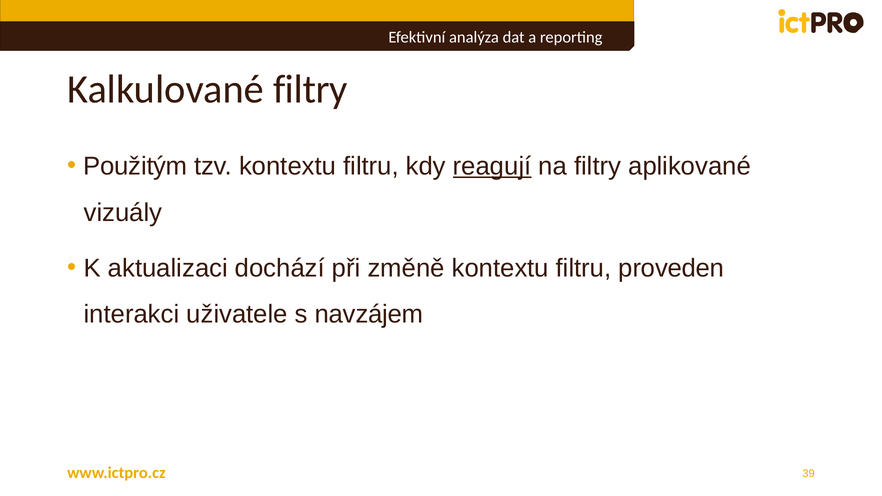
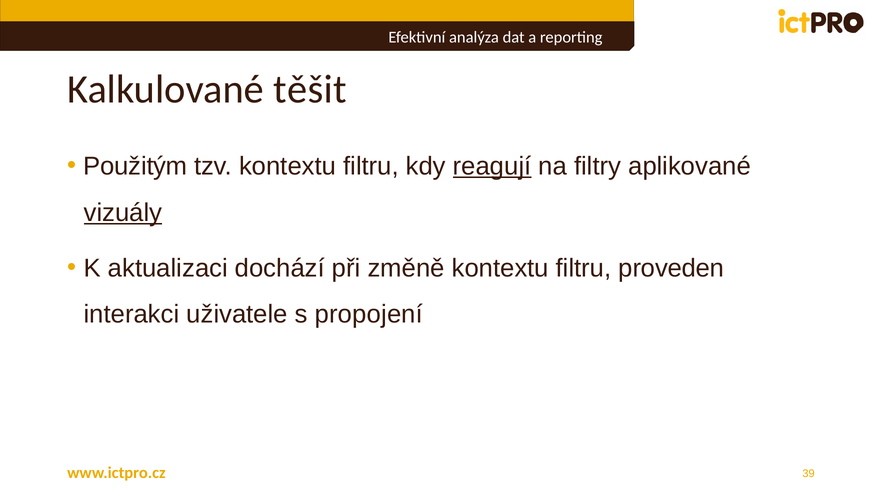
Kalkulované filtry: filtry -> těšit
vizuály underline: none -> present
navzájem: navzájem -> propojení
